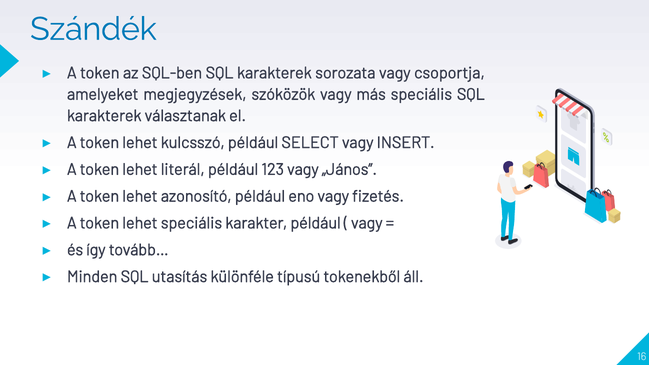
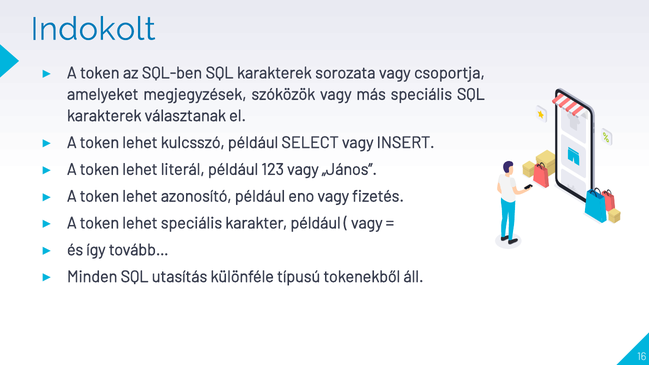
Szándék: Szándék -> Indokolt
